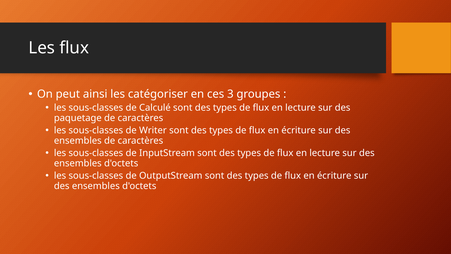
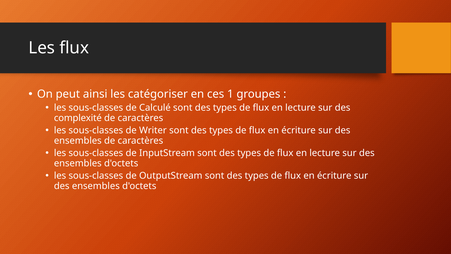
3: 3 -> 1
paquetage: paquetage -> complexité
